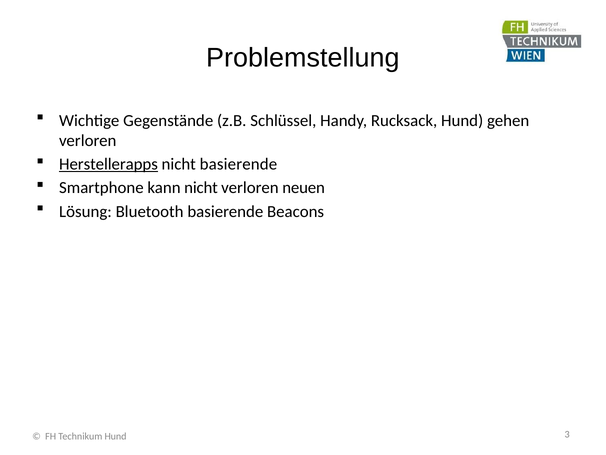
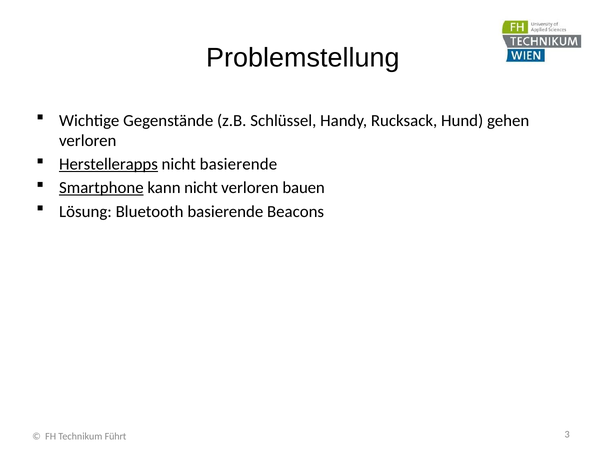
Smartphone underline: none -> present
neuen: neuen -> bauen
Technikum Hund: Hund -> Führt
